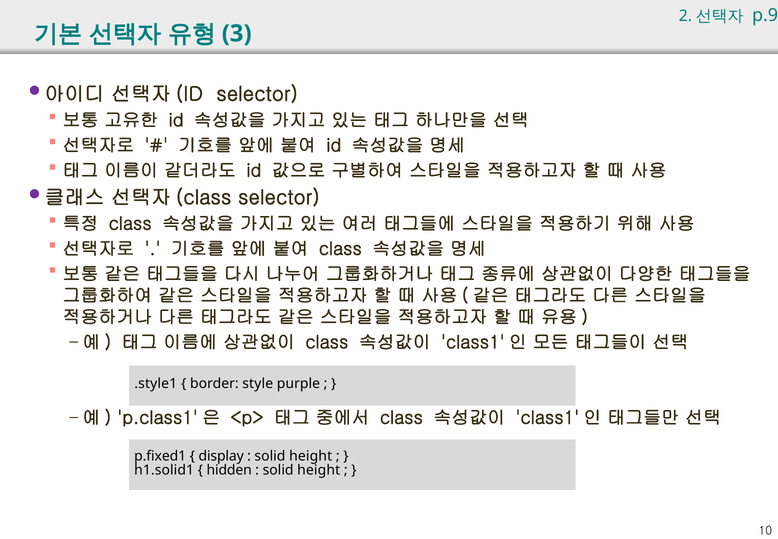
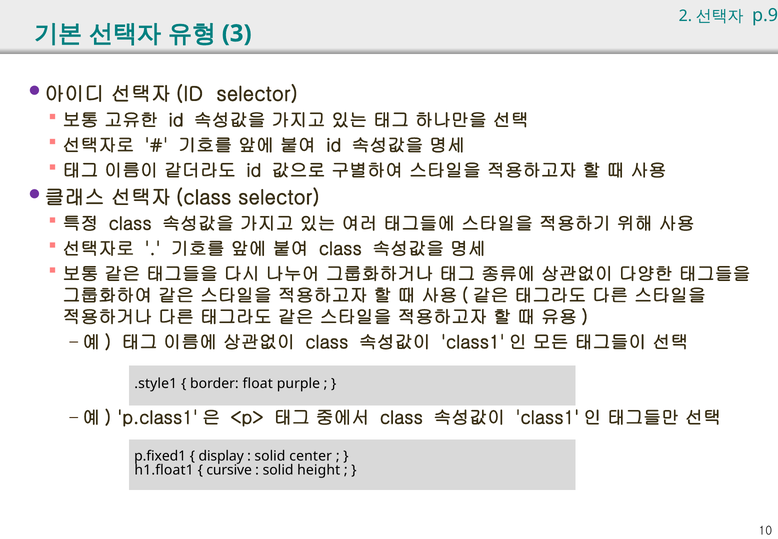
style: style -> float
height at (311, 456): height -> center
h1.solid1: h1.solid1 -> h1.float1
hidden: hidden -> cursive
